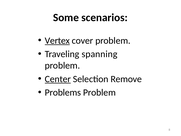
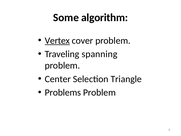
scenarios: scenarios -> algorithm
Center underline: present -> none
Remove: Remove -> Triangle
